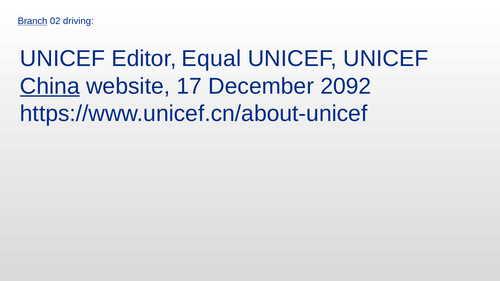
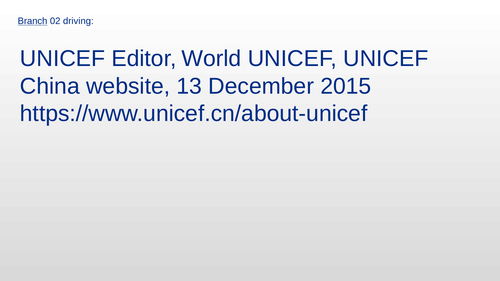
Equal: Equal -> World
China underline: present -> none
17: 17 -> 13
2092: 2092 -> 2015
